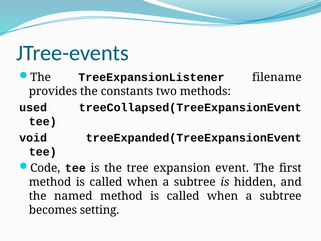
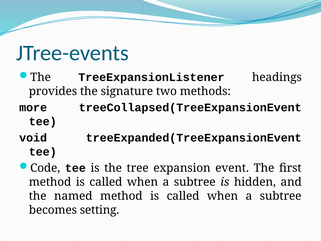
filename: filename -> headings
constants: constants -> signature
used: used -> more
